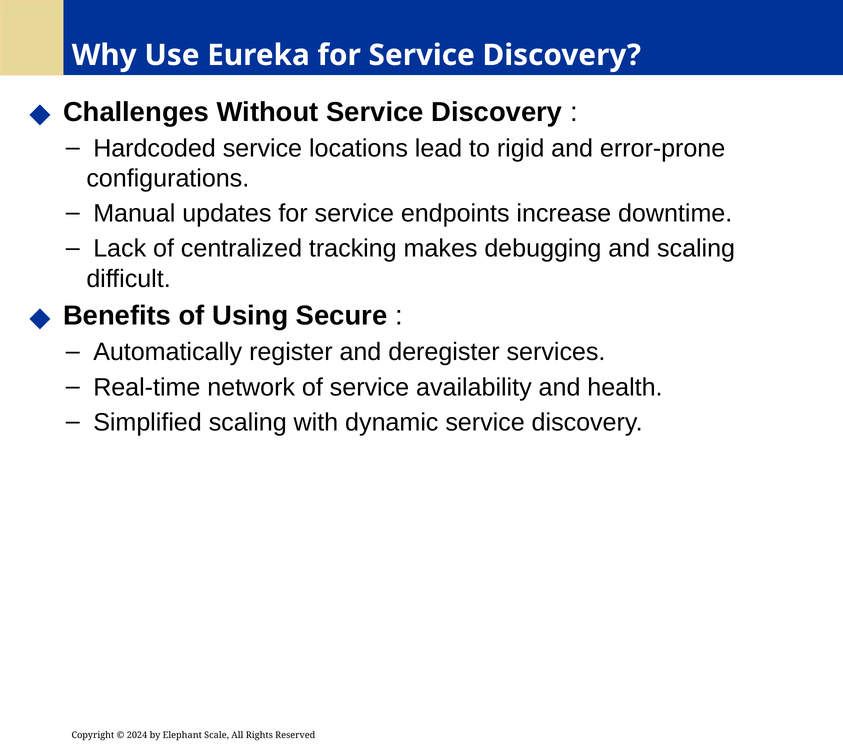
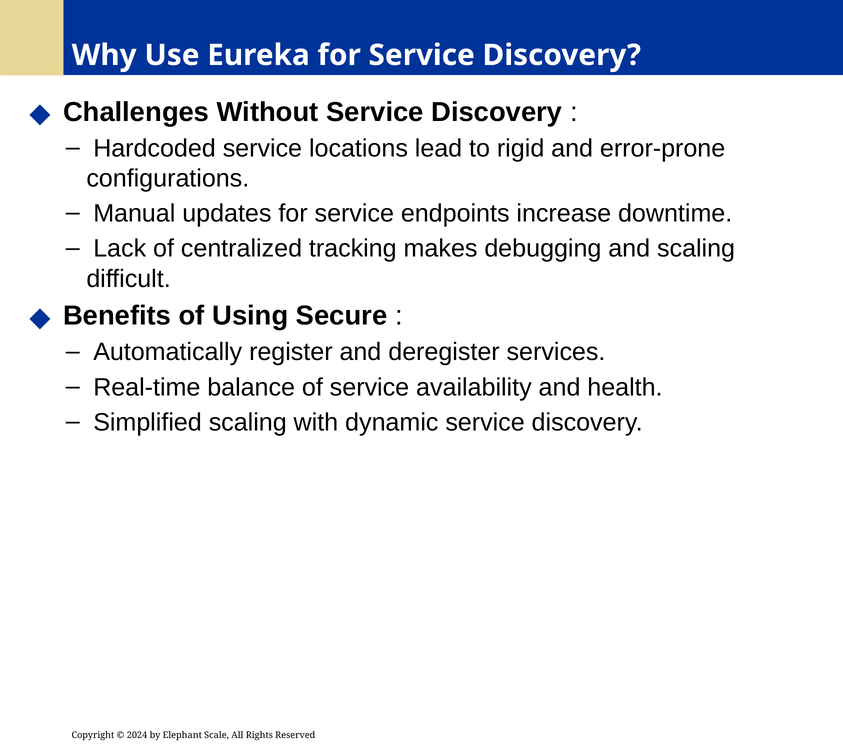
network: network -> balance
